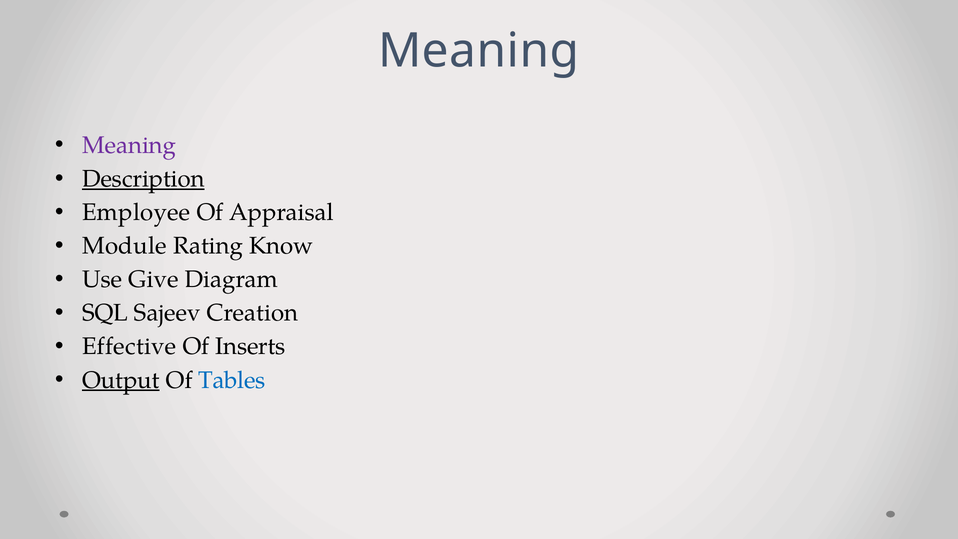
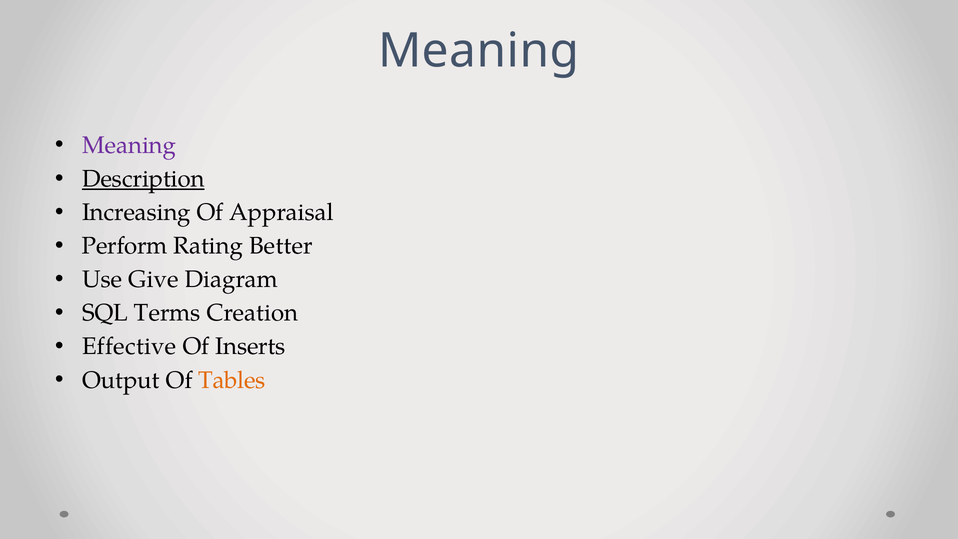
Employee: Employee -> Increasing
Module: Module -> Perform
Know: Know -> Better
Sajeev: Sajeev -> Terms
Output underline: present -> none
Tables colour: blue -> orange
